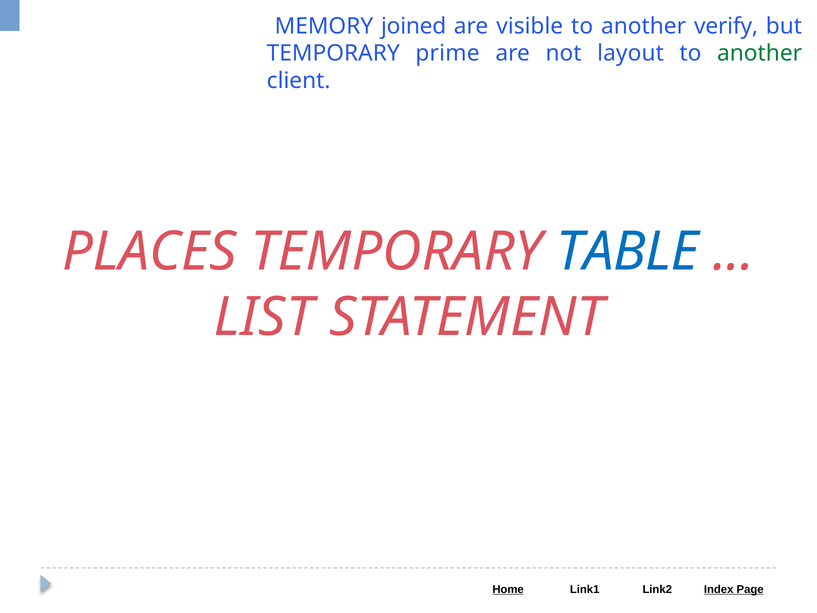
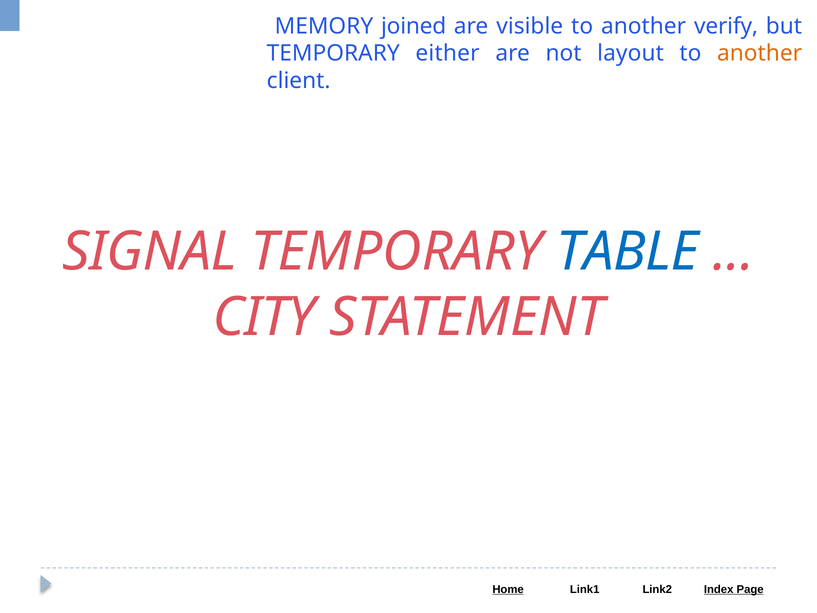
prime: prime -> either
another at (760, 53) colour: green -> orange
PLACES: PLACES -> SIGNAL
LIST: LIST -> CITY
